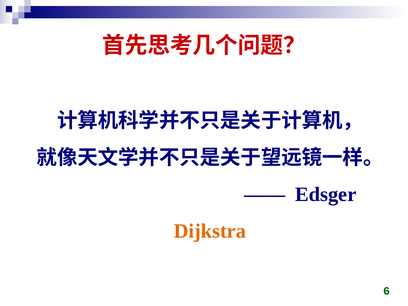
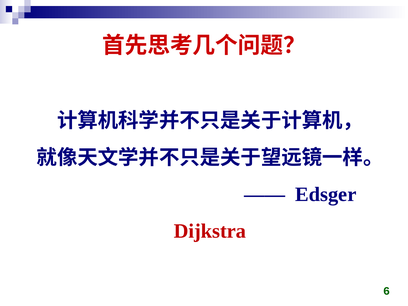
Dijkstra colour: orange -> red
